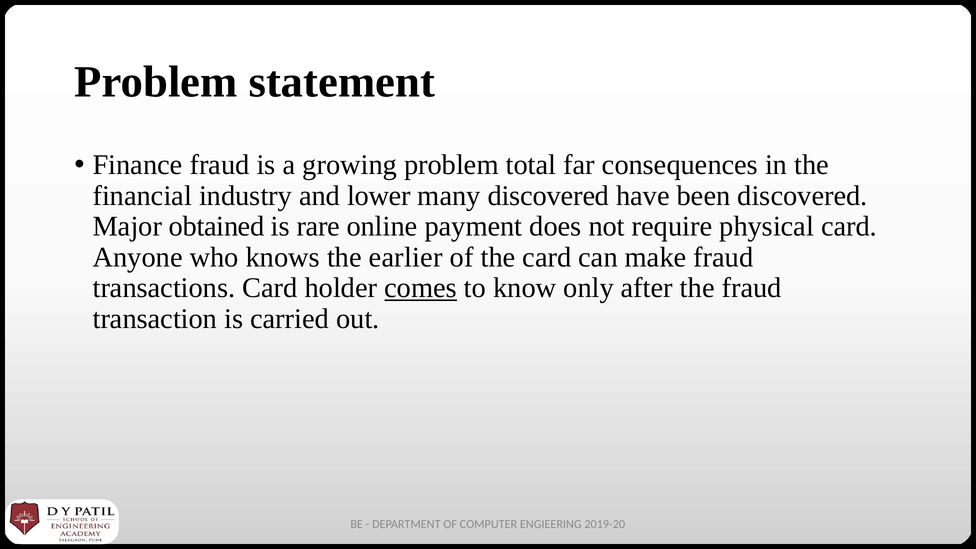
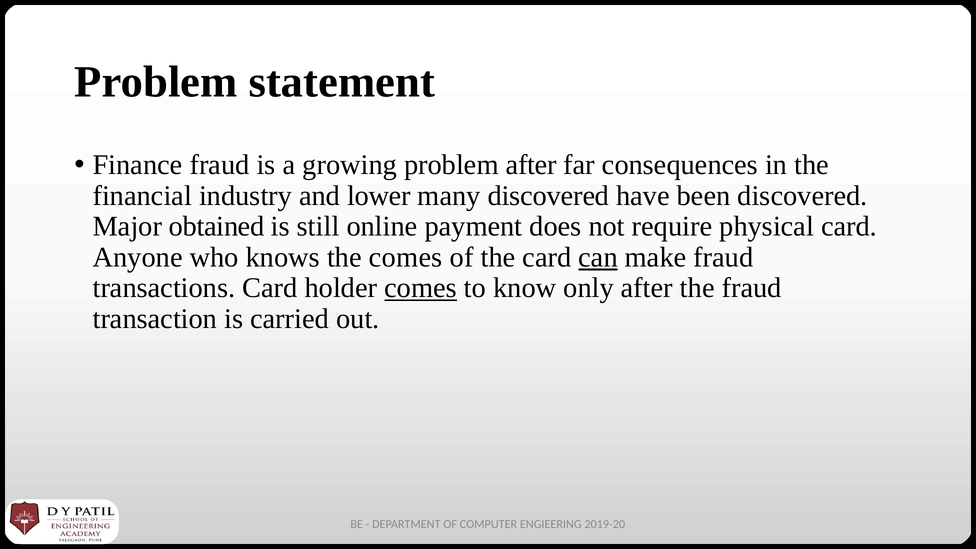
problem total: total -> after
rare: rare -> still
the earlier: earlier -> comes
can underline: none -> present
